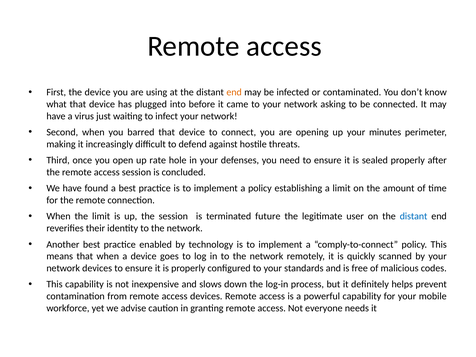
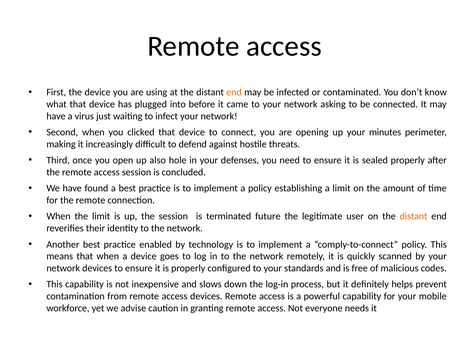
barred: barred -> clicked
rate: rate -> also
distant at (414, 216) colour: blue -> orange
